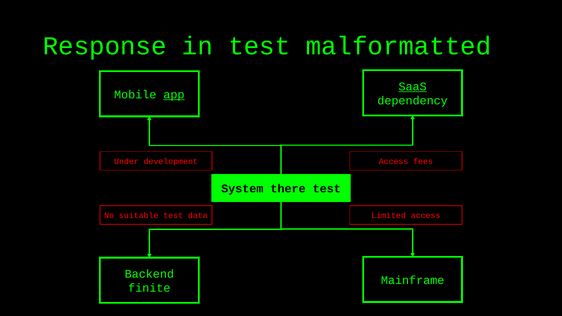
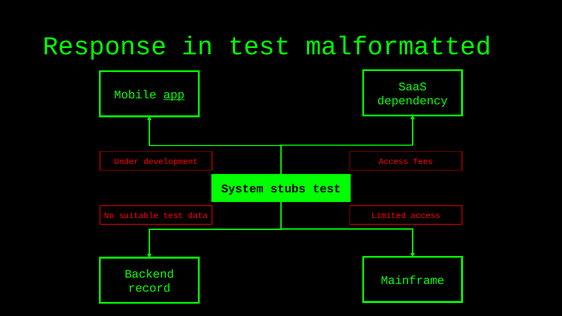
SaaS underline: present -> none
there: there -> stubs
finite: finite -> record
